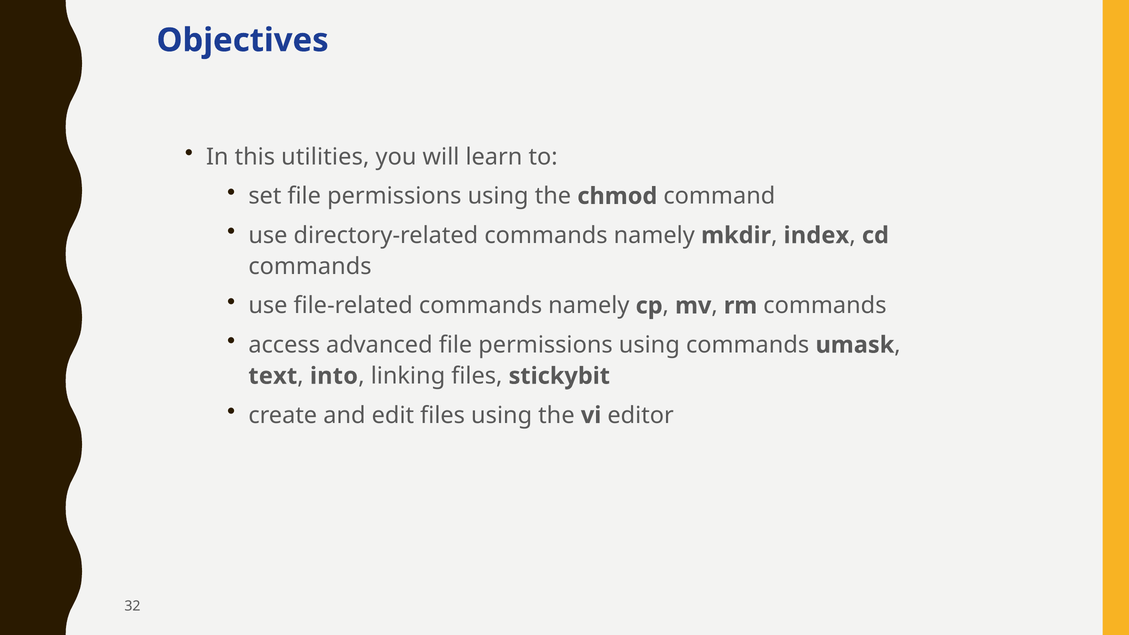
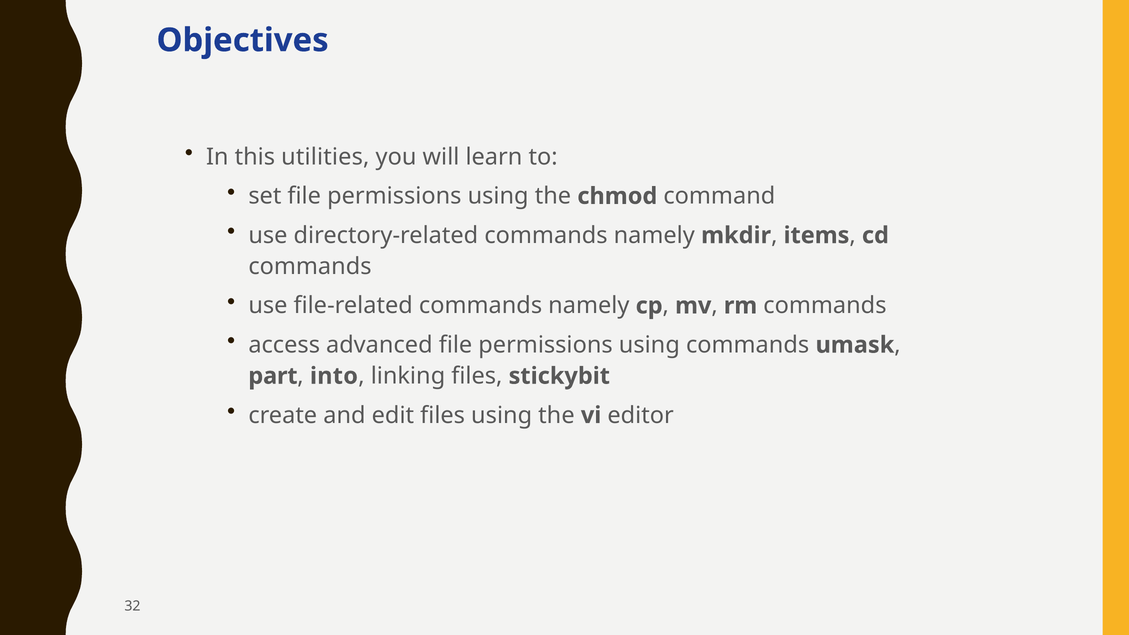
index: index -> items
text: text -> part
